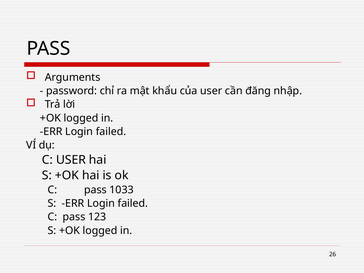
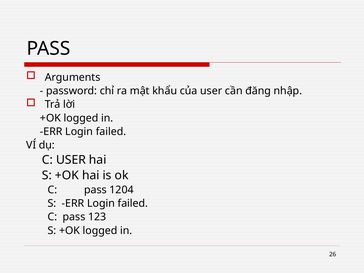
1033: 1033 -> 1204
